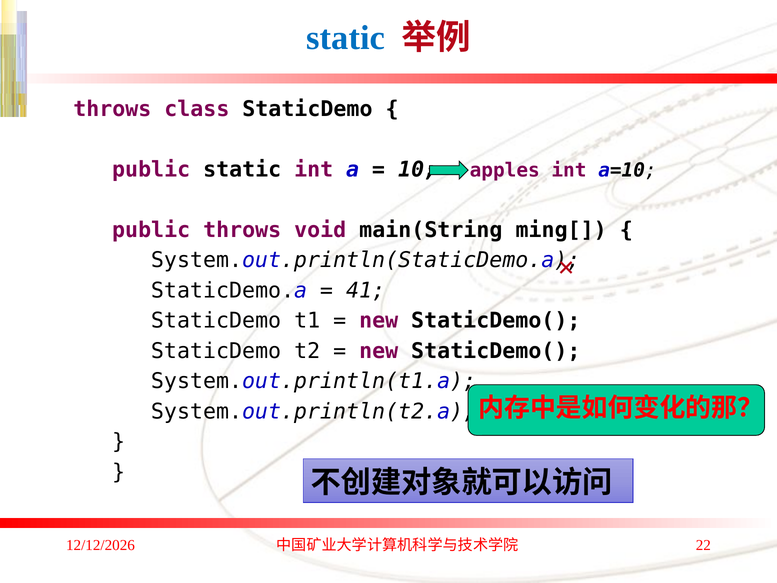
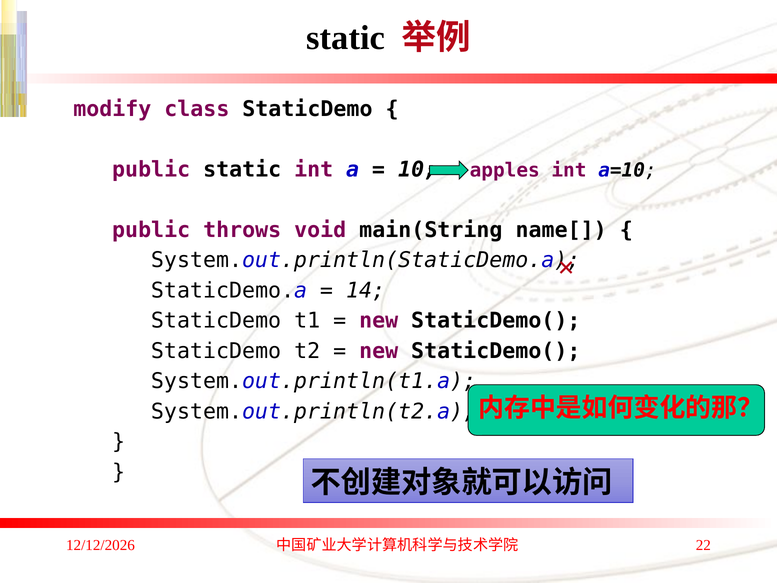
static at (346, 38) colour: blue -> black
throws at (112, 109): throws -> modify
ming[: ming[ -> name[
41: 41 -> 14
